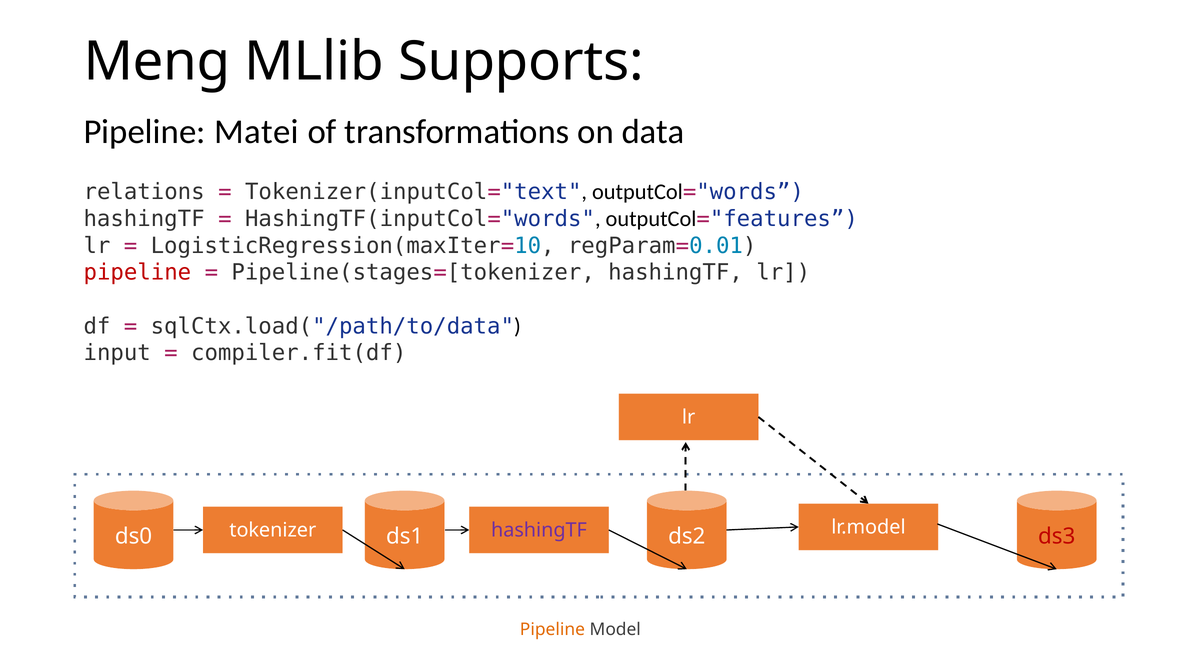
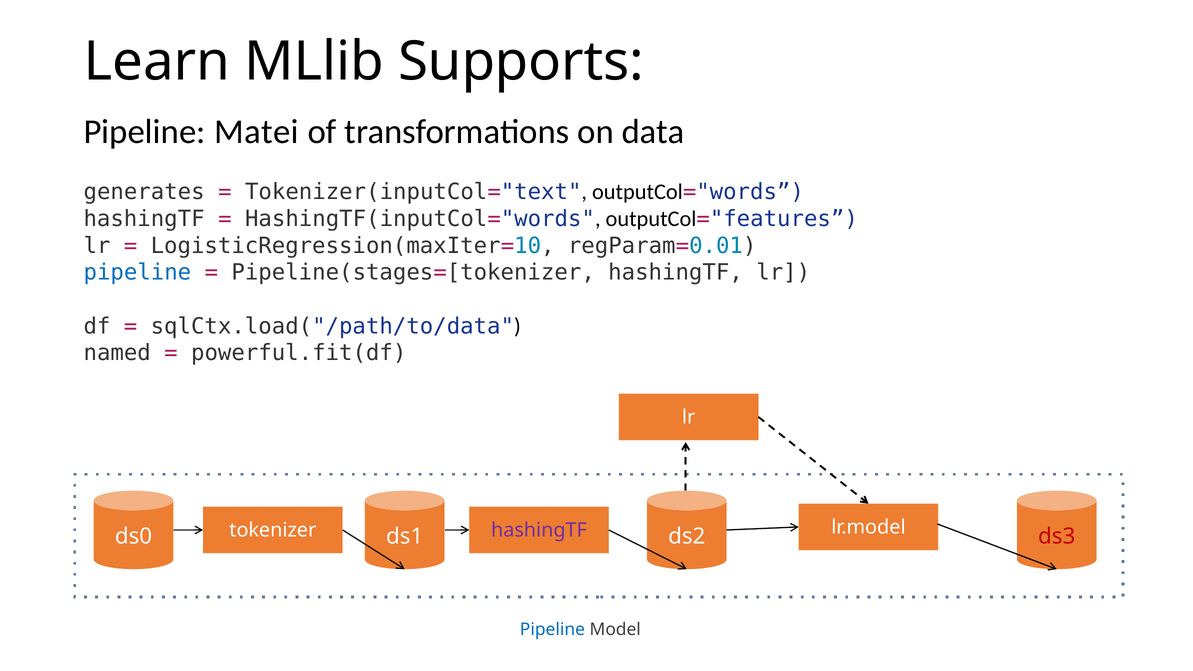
Meng: Meng -> Learn
relations: relations -> generates
pipeline at (137, 273) colour: red -> blue
input: input -> named
compiler.fit(df: compiler.fit(df -> powerful.fit(df
Pipeline at (552, 630) colour: orange -> blue
